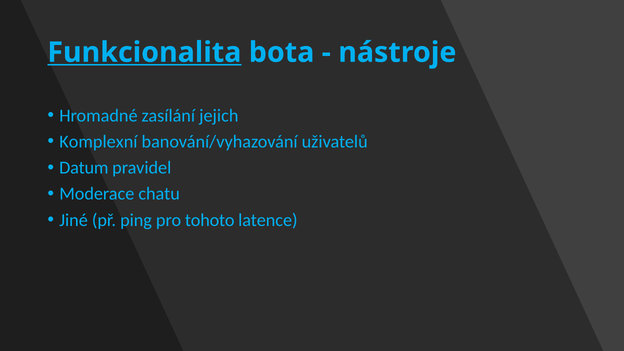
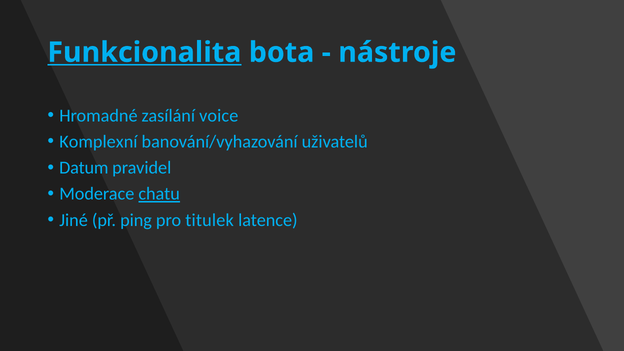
jejich: jejich -> voice
chatu underline: none -> present
tohoto: tohoto -> titulek
